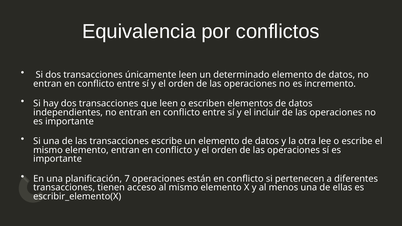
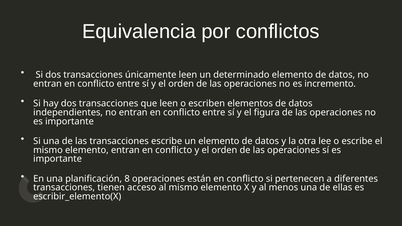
incluir: incluir -> figura
7: 7 -> 8
